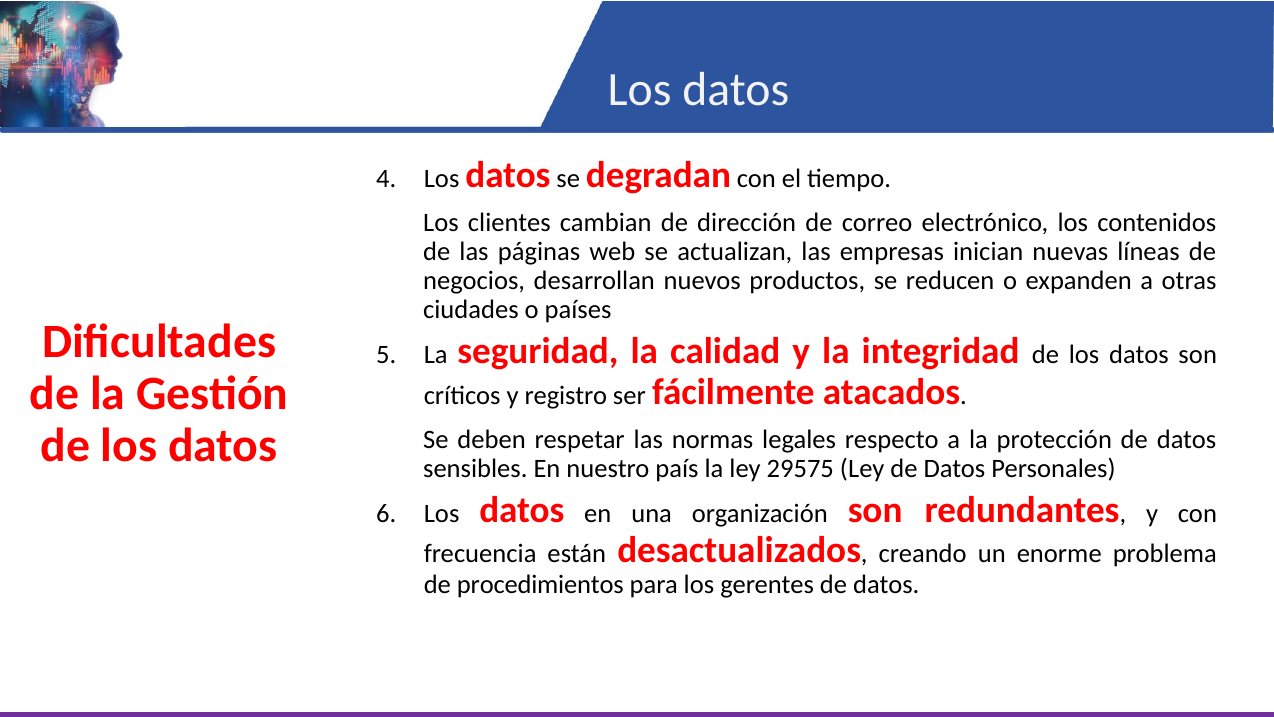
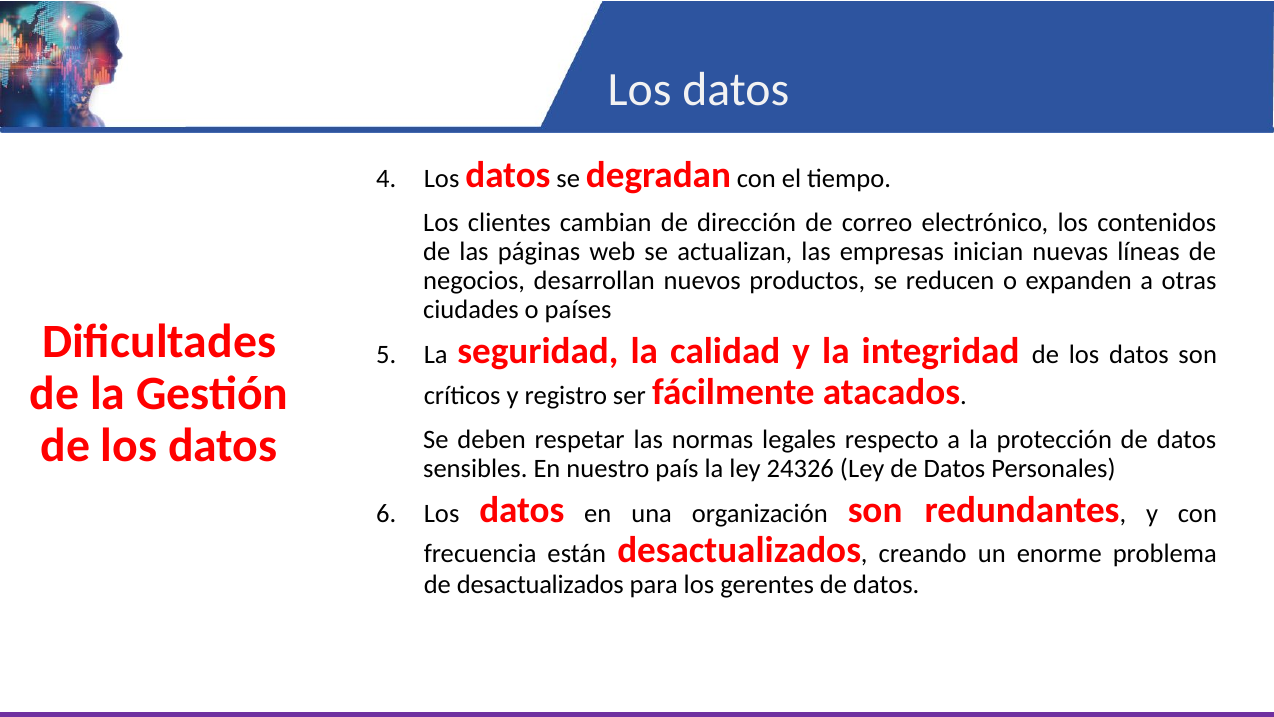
29575: 29575 -> 24326
de procedimientos: procedimientos -> desactualizados
